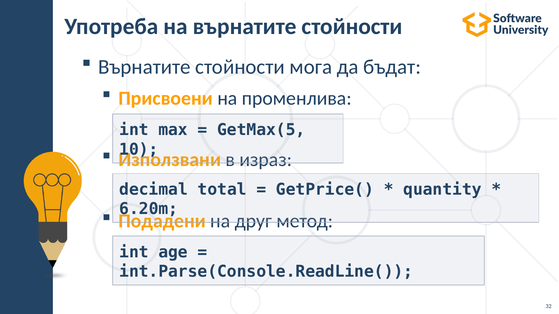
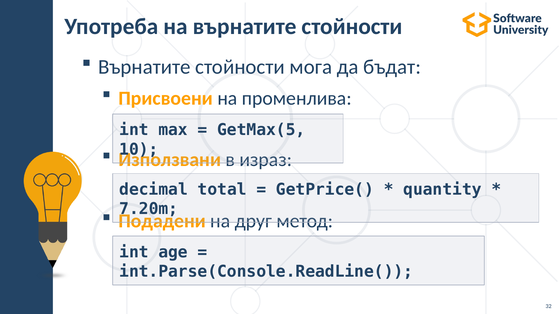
6.20m: 6.20m -> 7.20m
